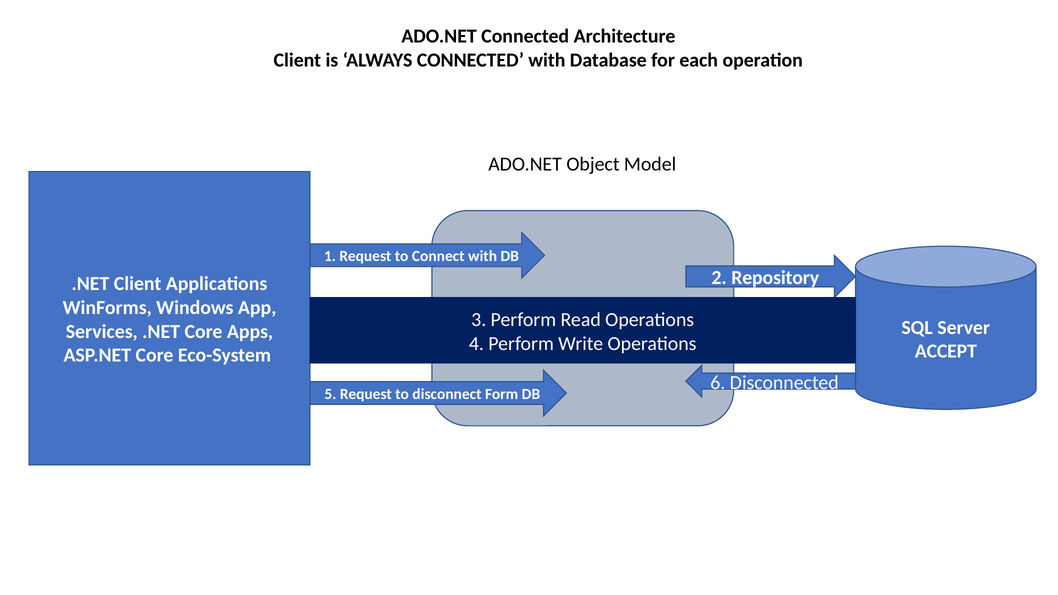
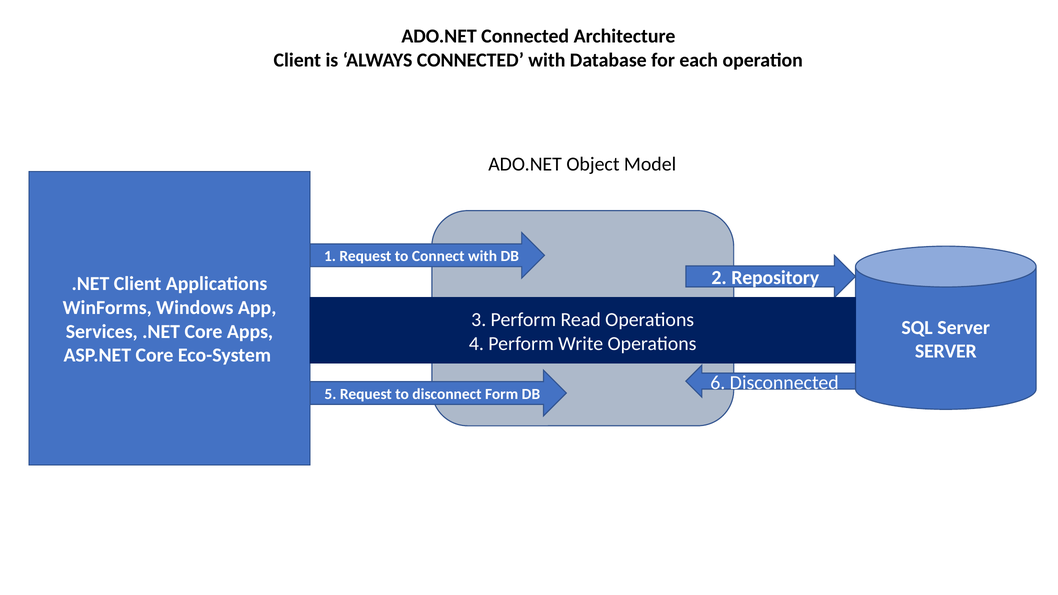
ACCEPT at (946, 351): ACCEPT -> SERVER
